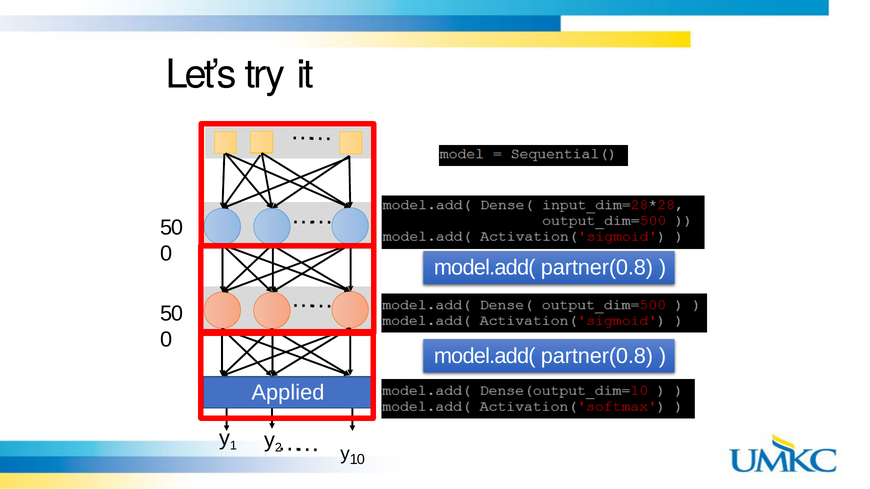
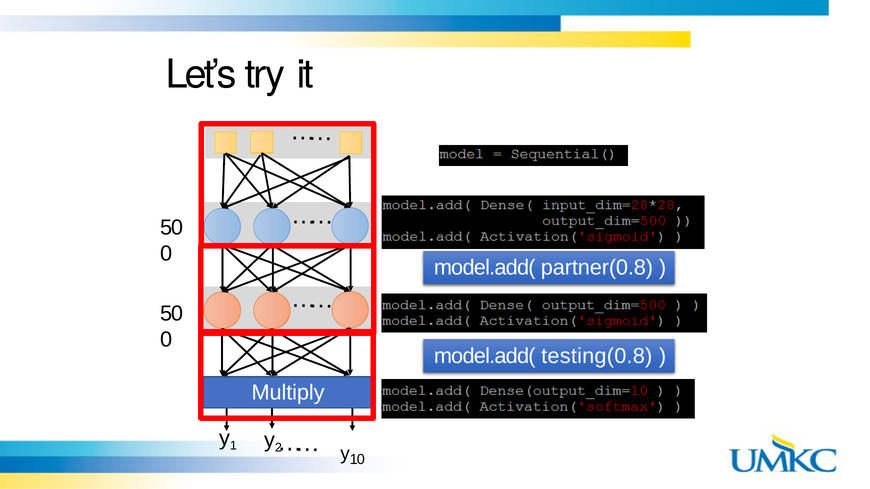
partner(0.8 at (597, 356): partner(0.8 -> testing(0.8
Applied: Applied -> Multiply
